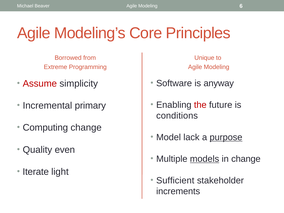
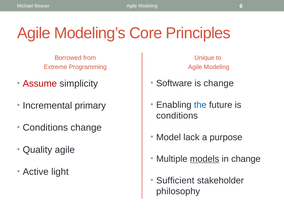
is anyway: anyway -> change
the colour: red -> blue
Computing at (45, 128): Computing -> Conditions
purpose underline: present -> none
Quality even: even -> agile
Iterate: Iterate -> Active
increments: increments -> philosophy
